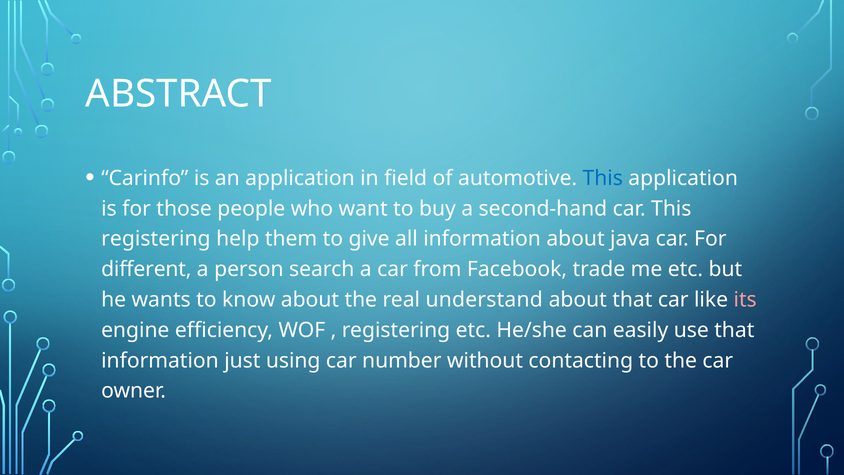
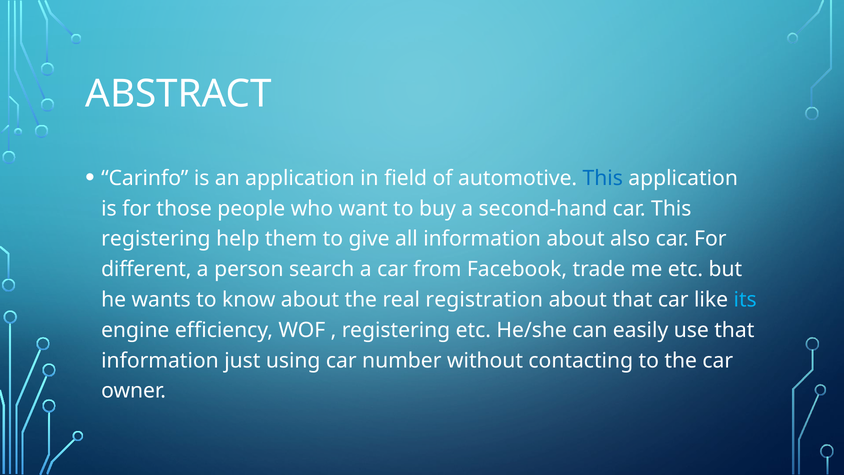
java: java -> also
understand: understand -> registration
its colour: pink -> light blue
